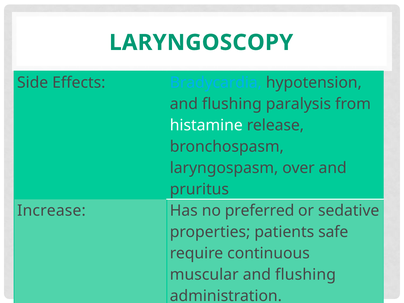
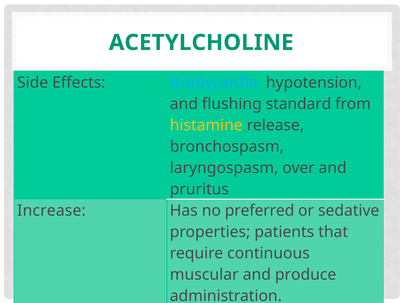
LARYNGOSCOPY: LARYNGOSCOPY -> ACETYLCHOLINE
paralysis: paralysis -> standard
histamine colour: white -> yellow
safe: safe -> that
flushing at (306, 275): flushing -> produce
